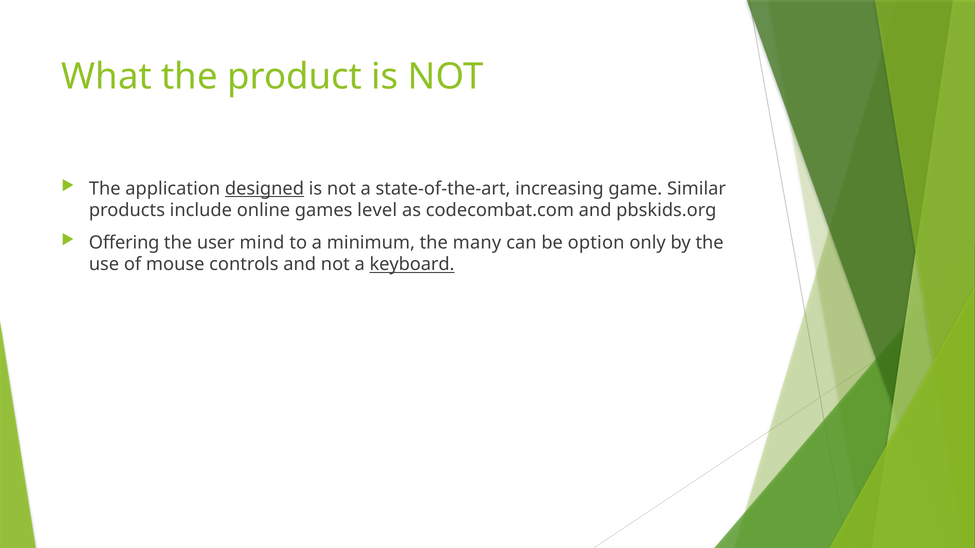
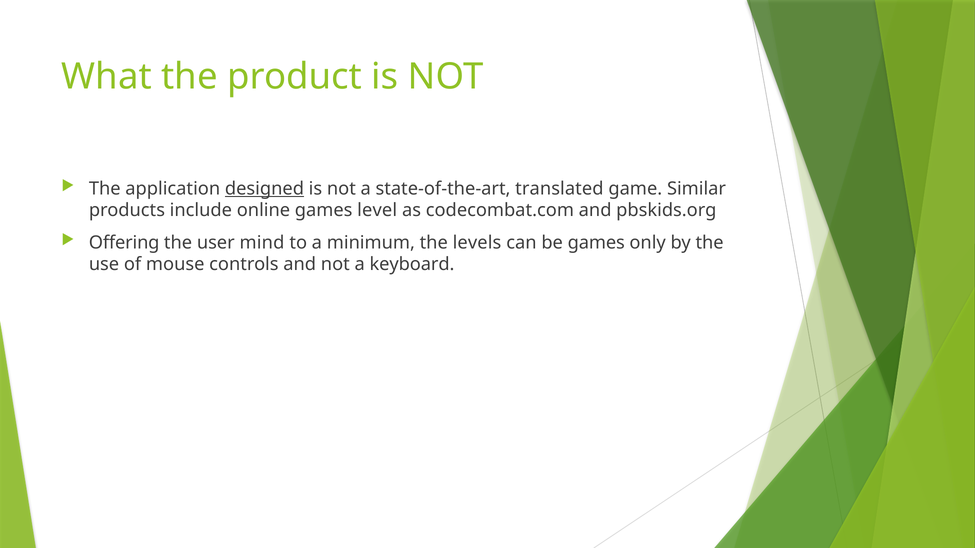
increasing: increasing -> translated
many: many -> levels
be option: option -> games
keyboard underline: present -> none
